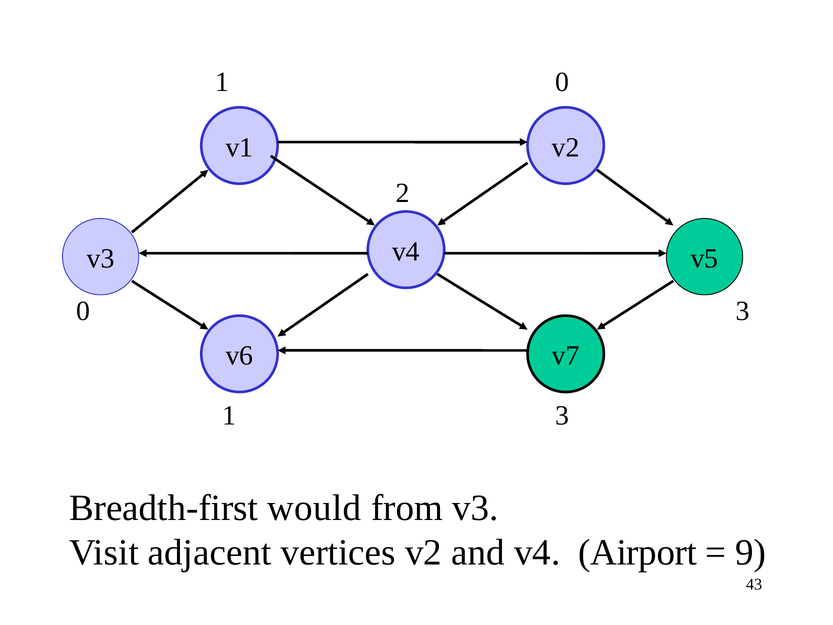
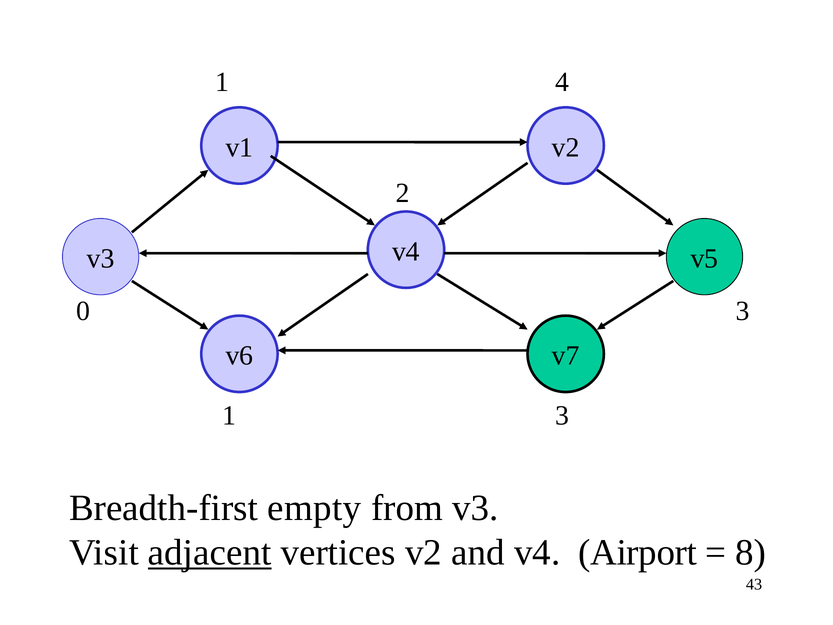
1 0: 0 -> 4
would: would -> empty
adjacent underline: none -> present
9: 9 -> 8
